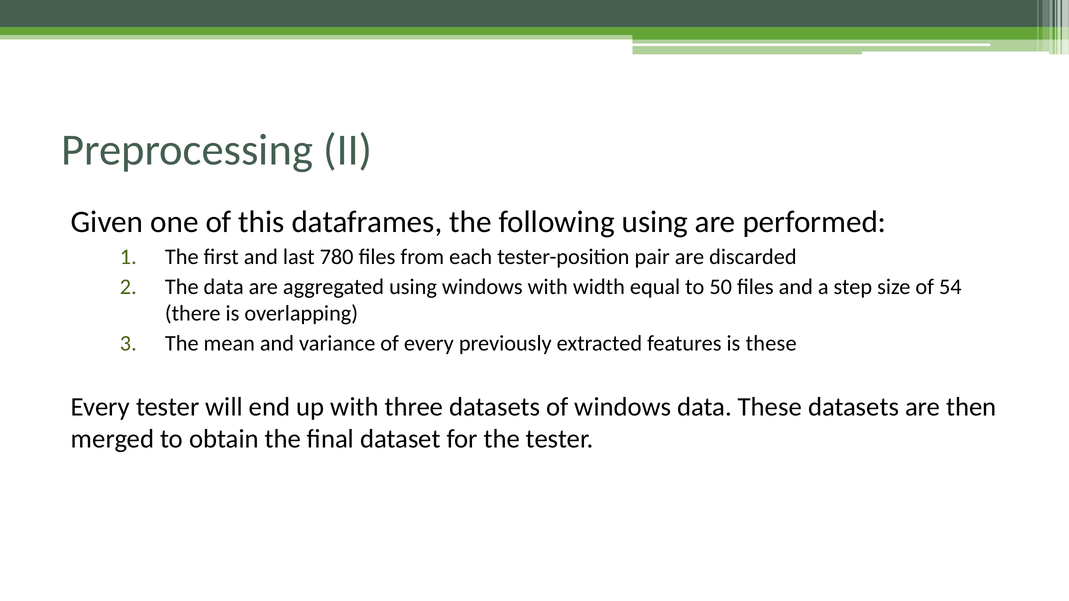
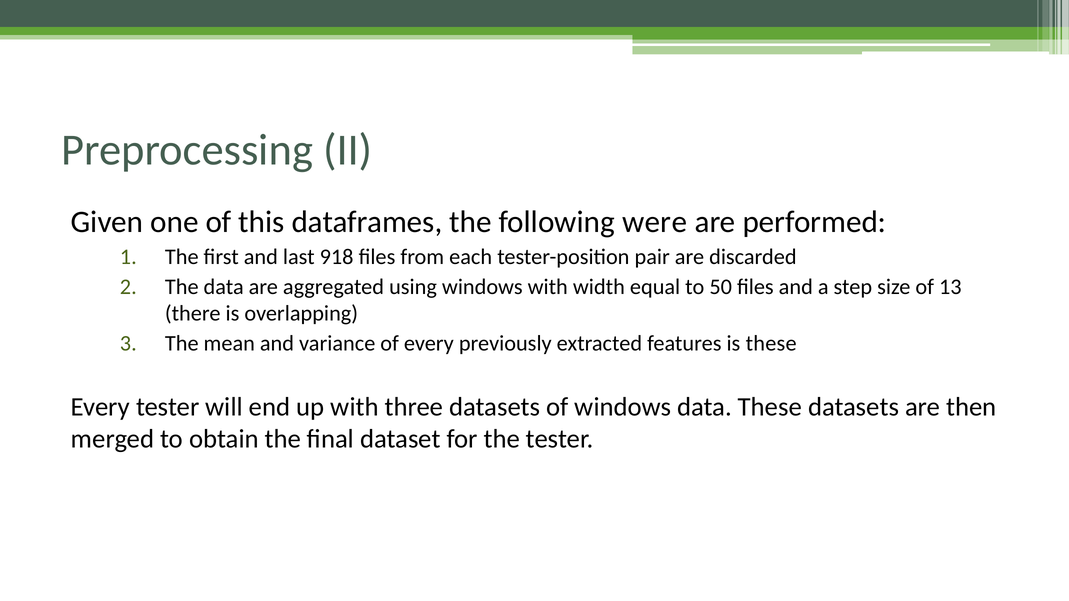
following using: using -> were
780: 780 -> 918
54: 54 -> 13
